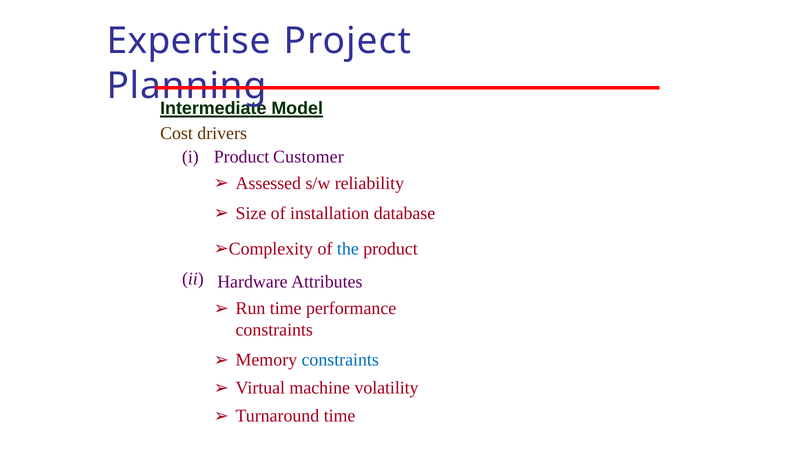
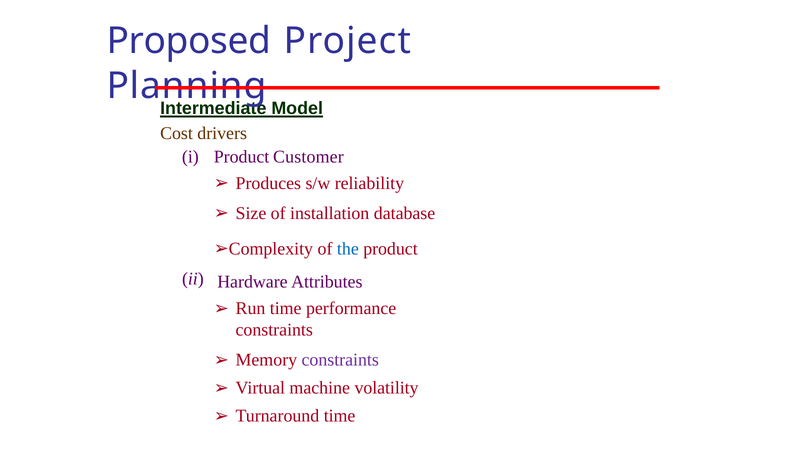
Expertise: Expertise -> Proposed
Assessed: Assessed -> Produces
constraints at (340, 360) colour: blue -> purple
